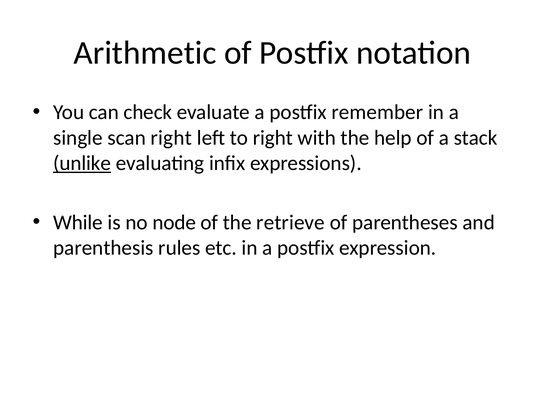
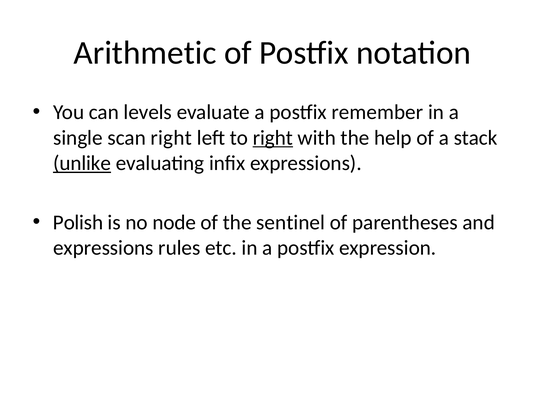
check: check -> levels
right at (273, 138) underline: none -> present
While: While -> Polish
retrieve: retrieve -> sentinel
parenthesis at (103, 248): parenthesis -> expressions
